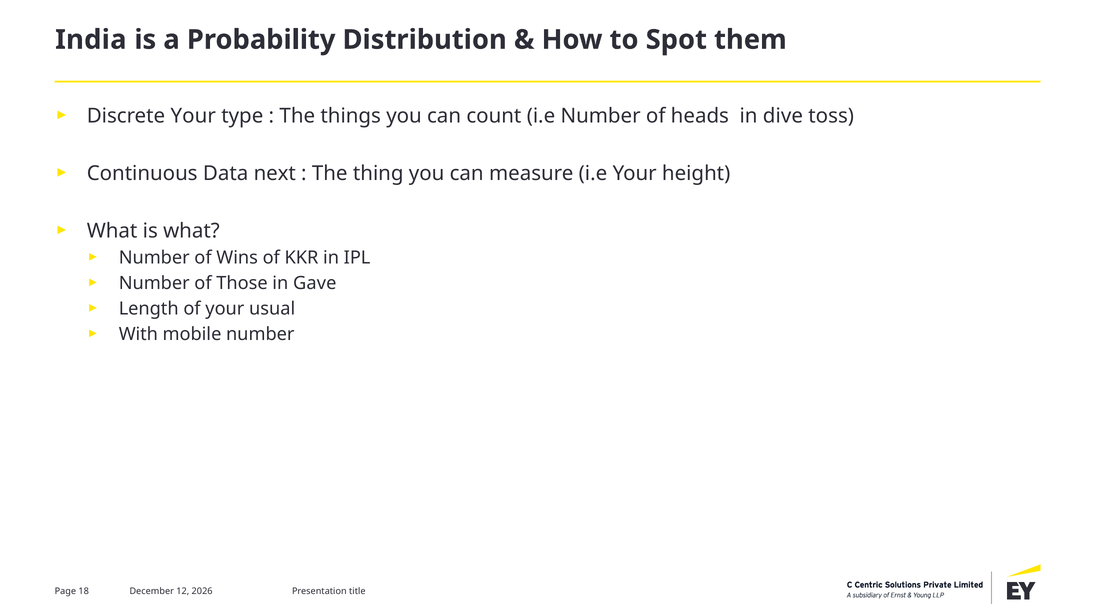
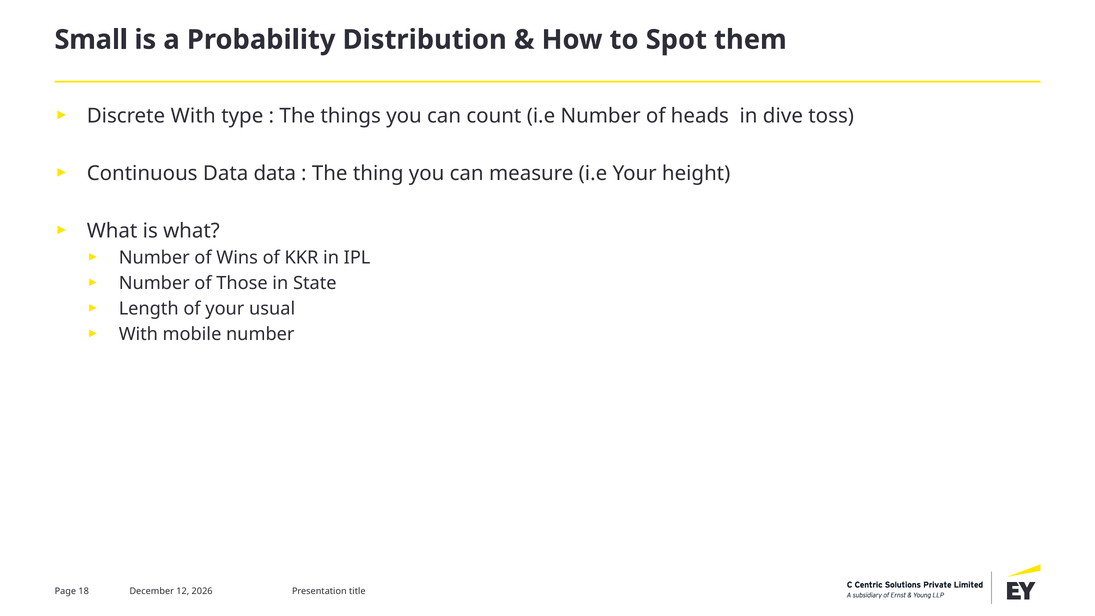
India: India -> Small
Discrete Your: Your -> With
Data next: next -> data
Gave: Gave -> State
